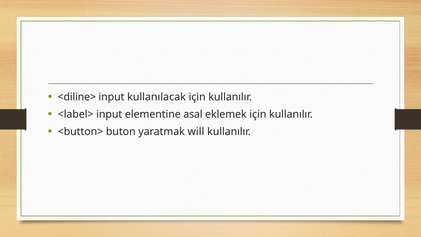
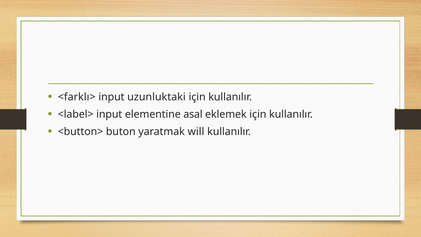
<diline>: <diline> -> <farklı>
kullanılacak: kullanılacak -> uzunluktaki
